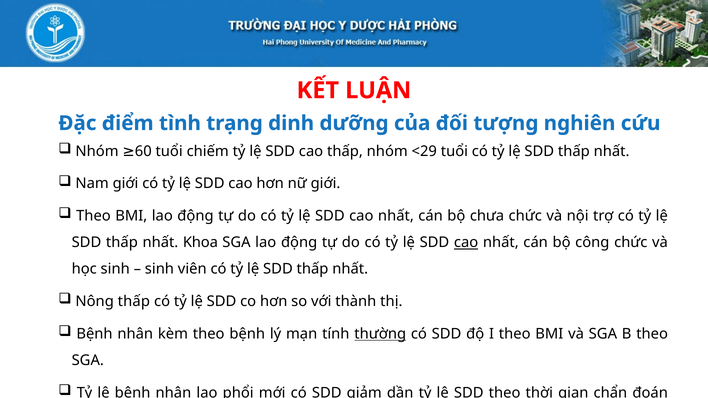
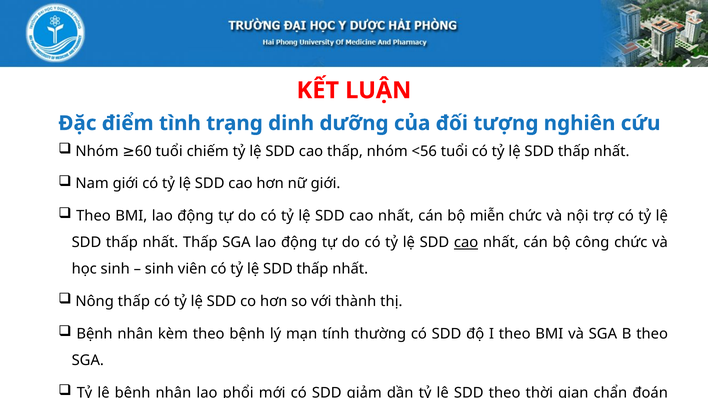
<29: <29 -> <56
chưa: chưa -> miễn
nhất Khoa: Khoa -> Thấp
thường underline: present -> none
